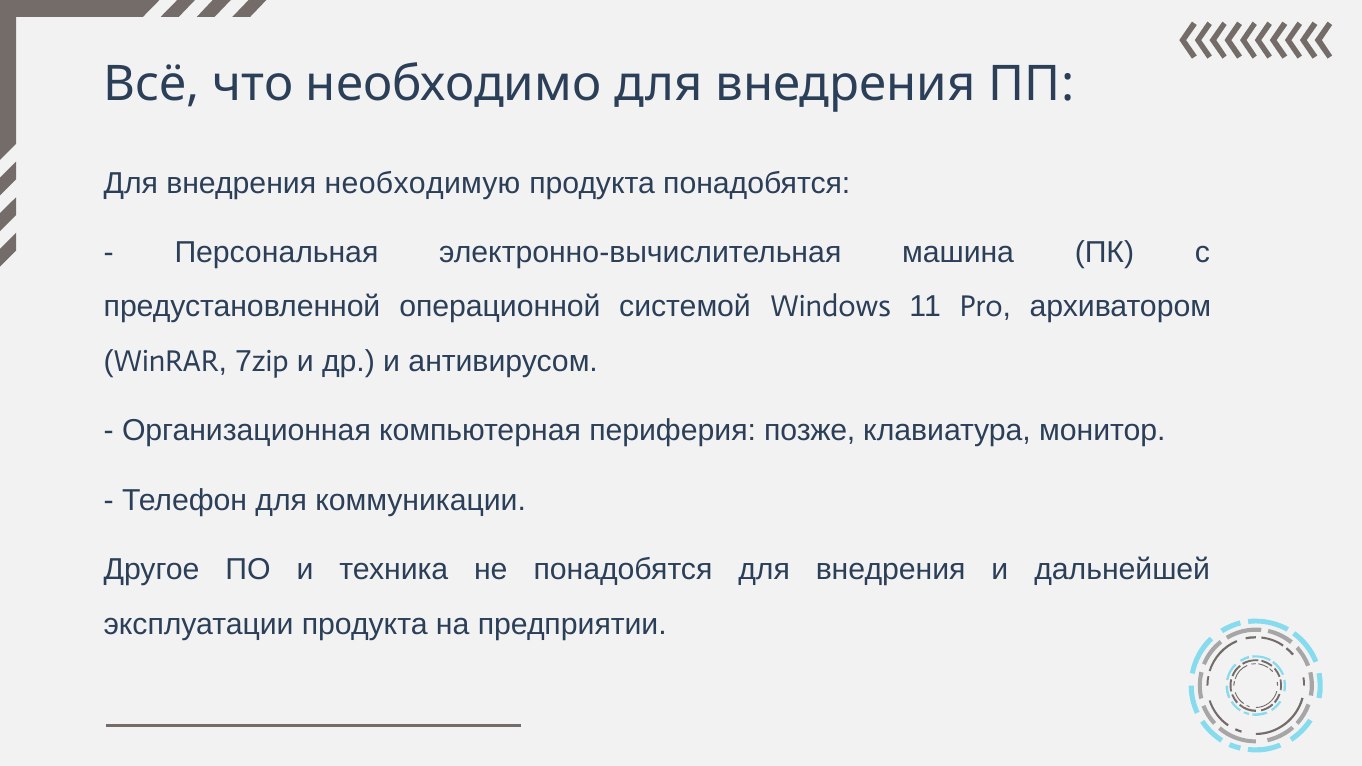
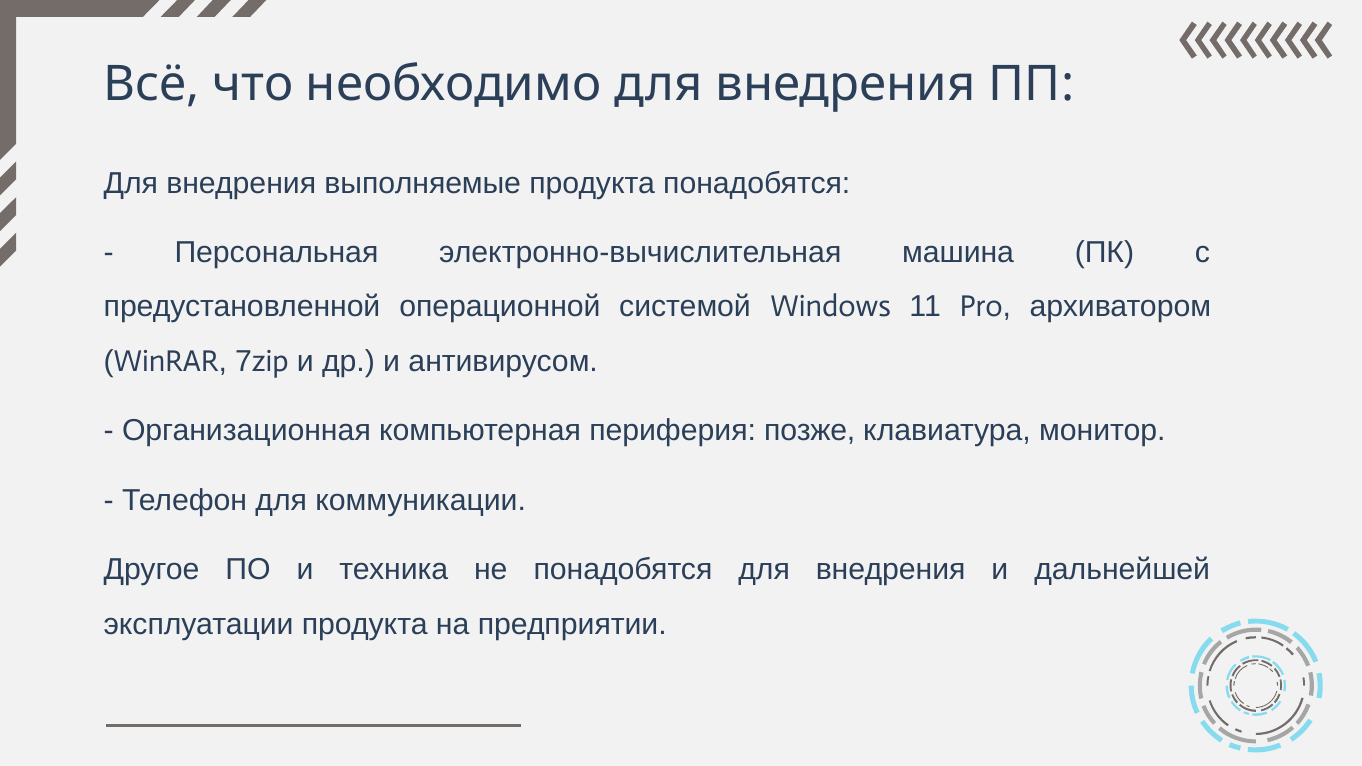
необходимую: необходимую -> выполняемые
